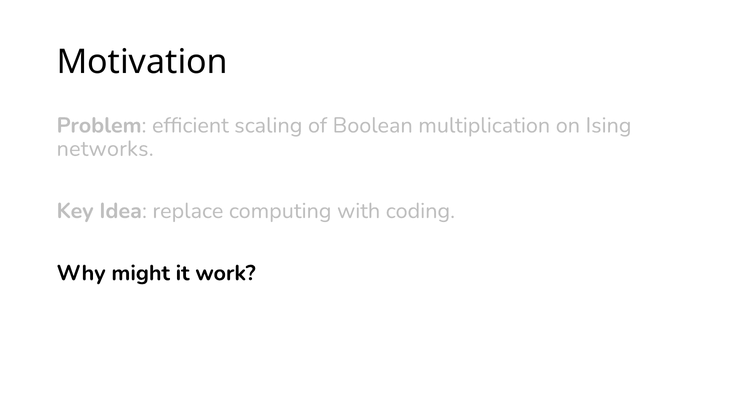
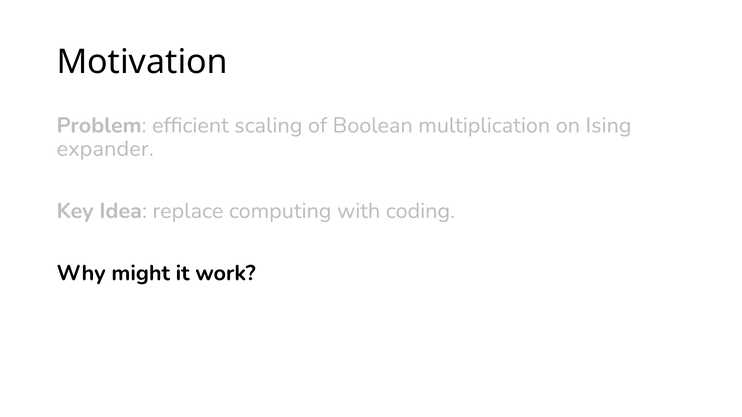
networks: networks -> expander
